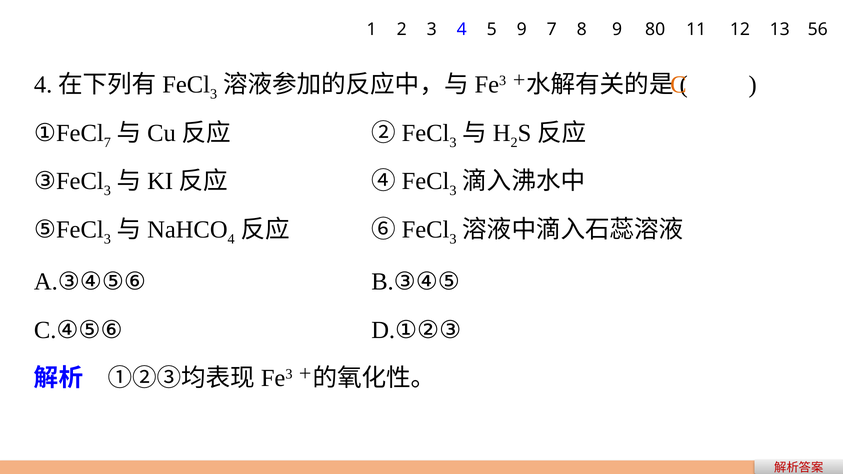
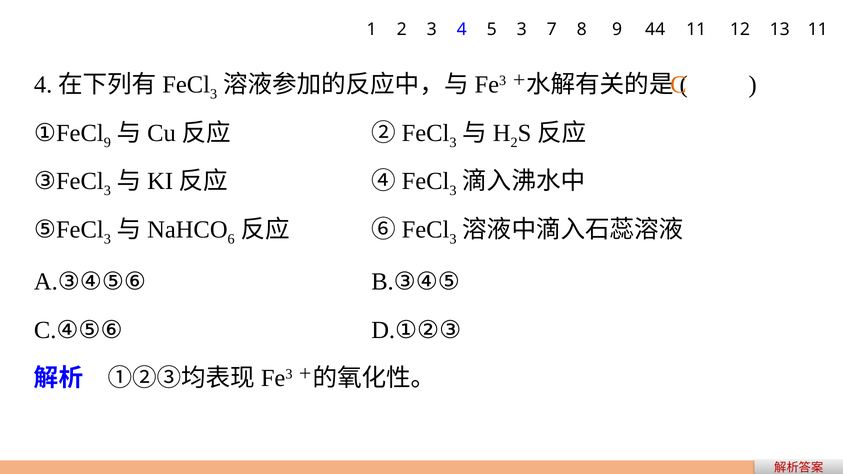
5 9: 9 -> 3
80: 80 -> 44
13 56: 56 -> 11
7 at (107, 143): 7 -> 9
4 at (231, 239): 4 -> 6
